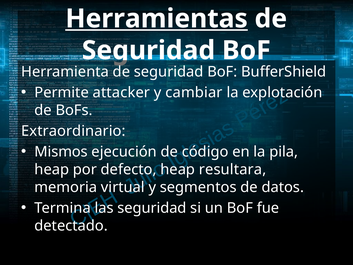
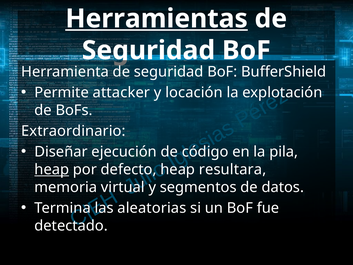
cambiar: cambiar -> locación
Mismos: Mismos -> Diseñar
heap at (52, 169) underline: none -> present
seguridad at (152, 208): seguridad -> aleatorias
